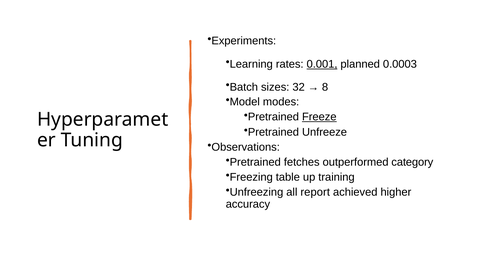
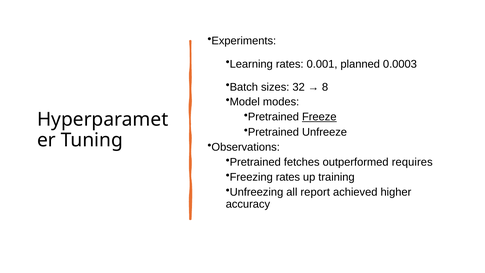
0.001 underline: present -> none
category: category -> requires
Freezing table: table -> rates
